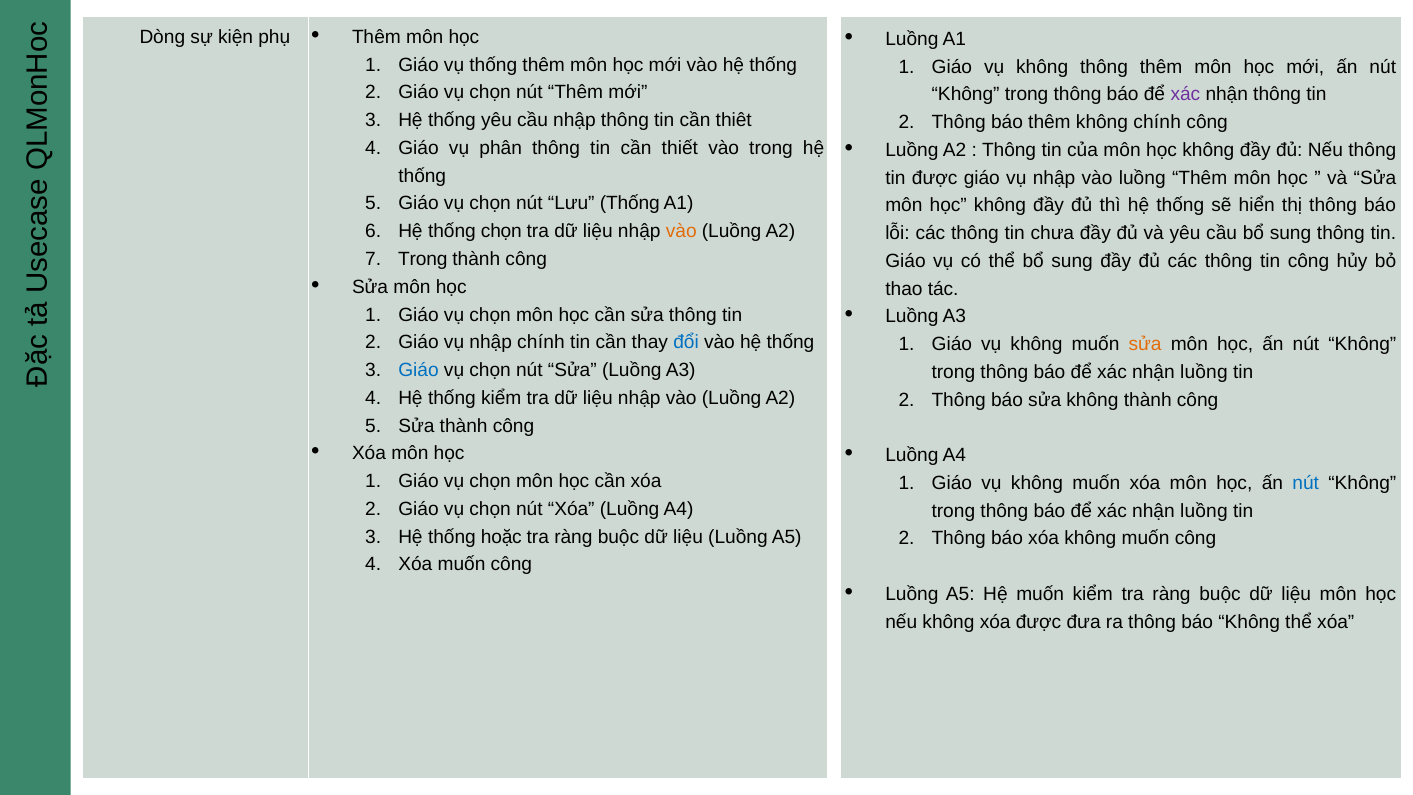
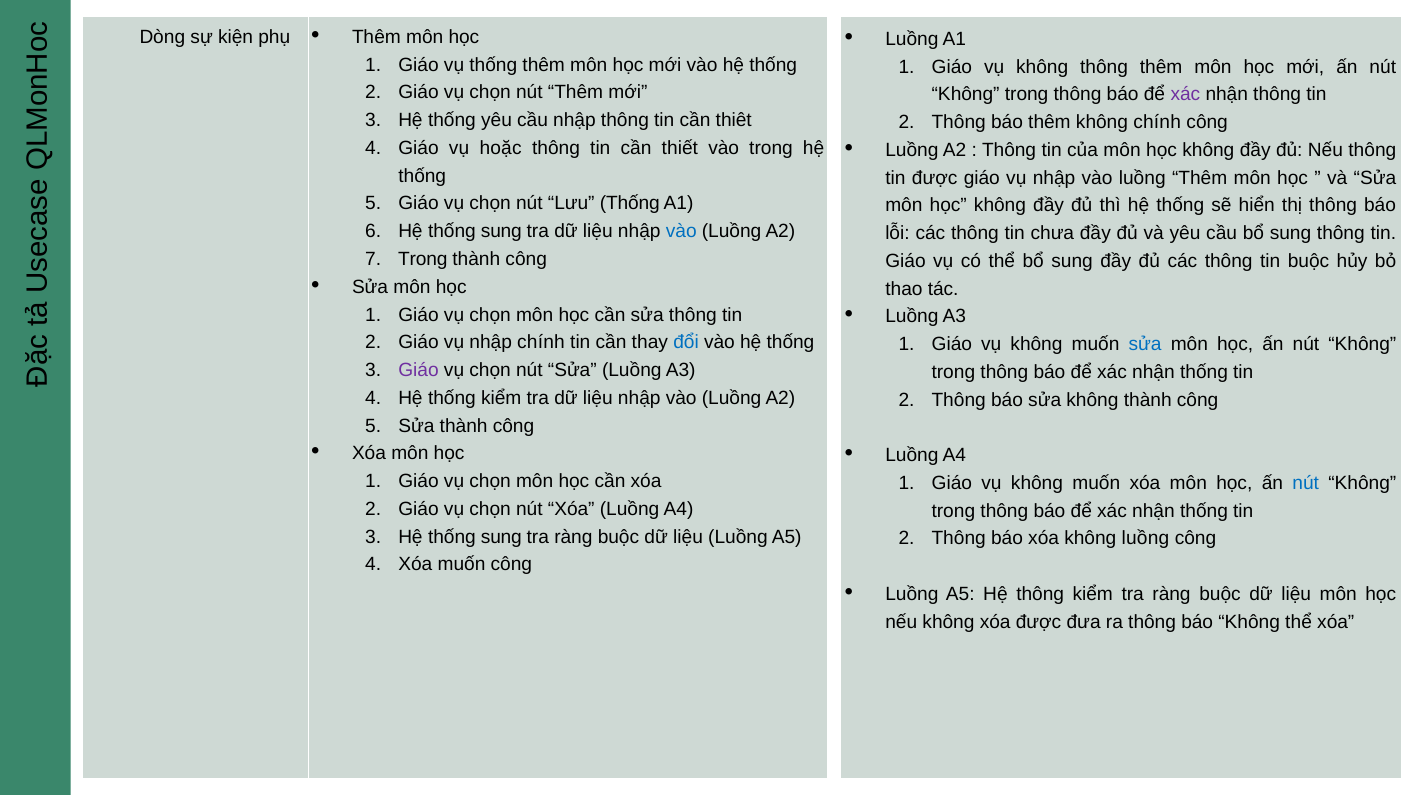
phân: phân -> hoặc
chọn at (501, 231): chọn -> sung
vào at (681, 231) colour: orange -> blue
tin công: công -> buộc
sửa at (1145, 344) colour: orange -> blue
Giáo at (419, 370) colour: blue -> purple
luồng at (1204, 372): luồng -> thống
luồng at (1204, 511): luồng -> thống
hoặc at (501, 537): hoặc -> sung
xóa không muốn: muốn -> luồng
Hệ muốn: muốn -> thông
